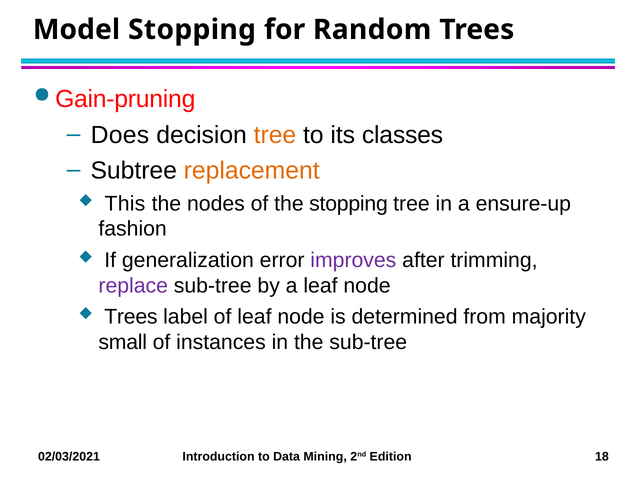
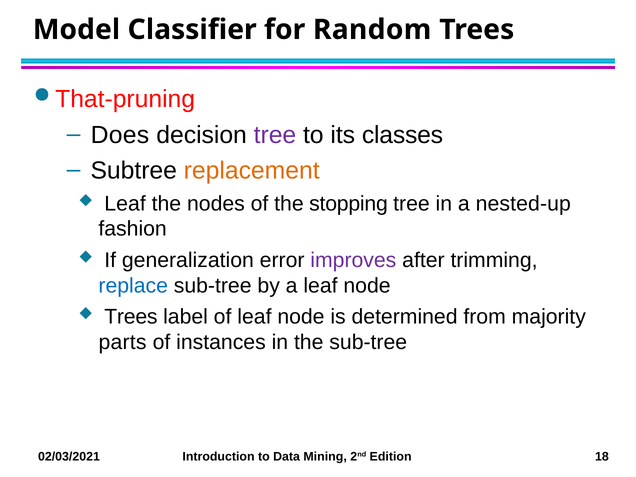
Model Stopping: Stopping -> Classifier
Gain-pruning: Gain-pruning -> That-pruning
tree at (275, 135) colour: orange -> purple
This at (125, 204): This -> Leaf
ensure-up: ensure-up -> nested-up
replace colour: purple -> blue
small: small -> parts
